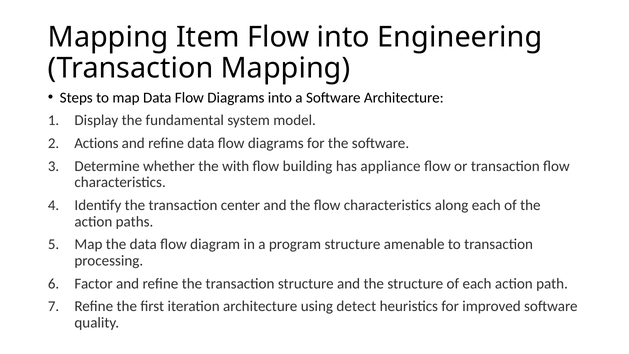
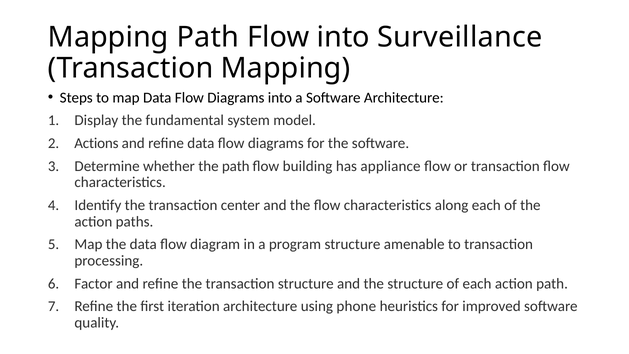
Mapping Item: Item -> Path
Engineering: Engineering -> Surveillance
the with: with -> path
detect: detect -> phone
